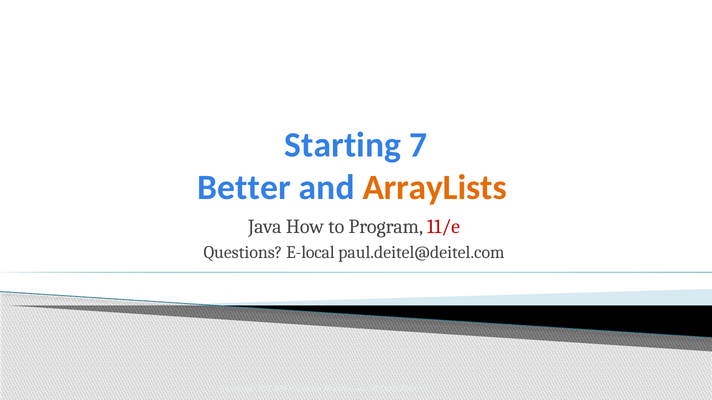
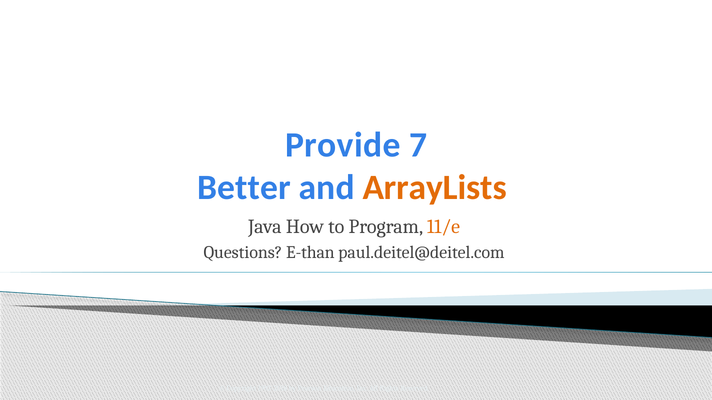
Starting: Starting -> Provide
11/e colour: red -> orange
E-local: E-local -> E-than
